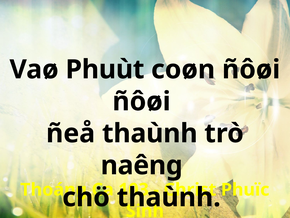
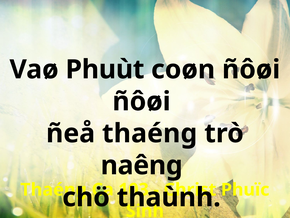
ñeå thaùnh: thaùnh -> thaéng
Thoáng at (54, 189): Thoáng -> Thaéng
